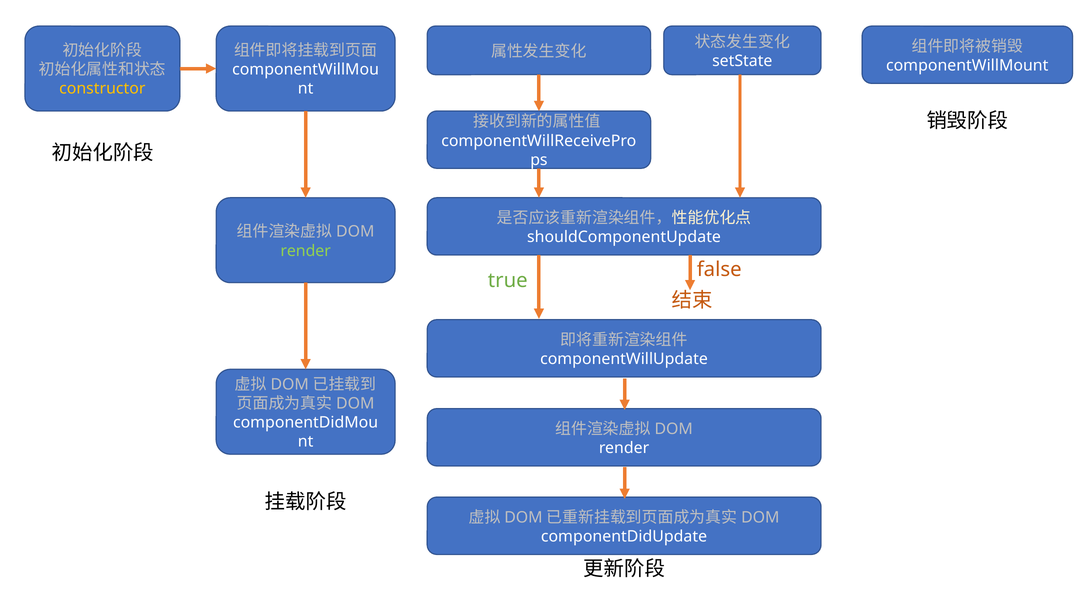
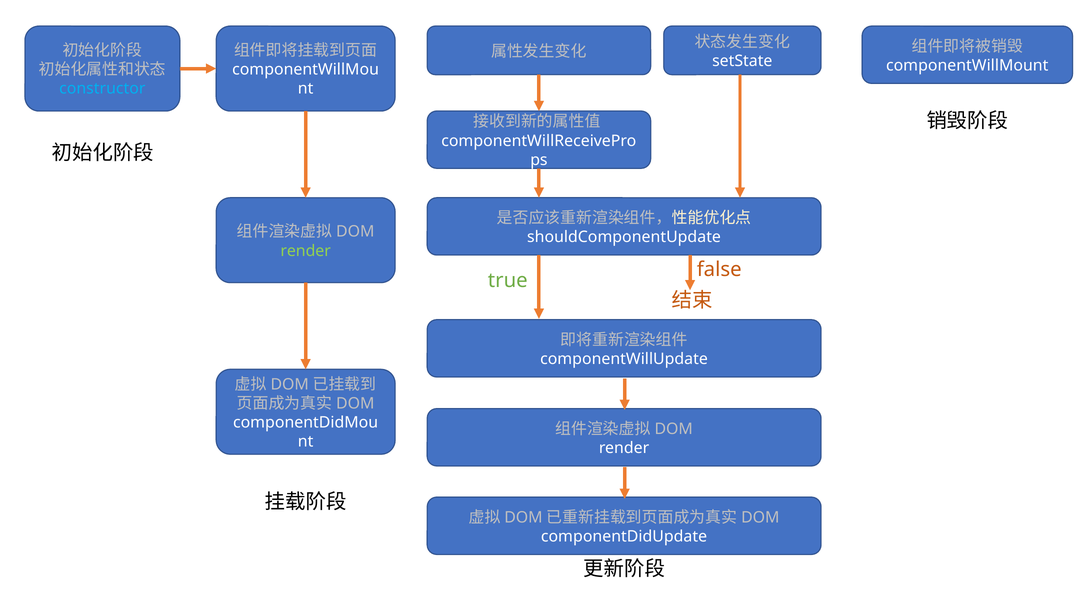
constructor colour: yellow -> light blue
